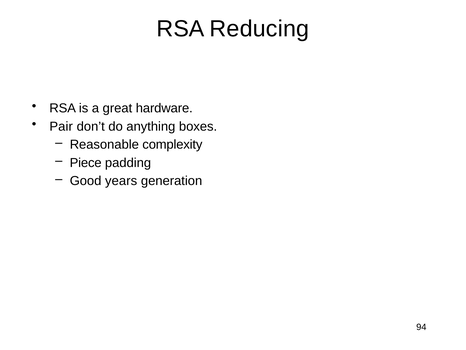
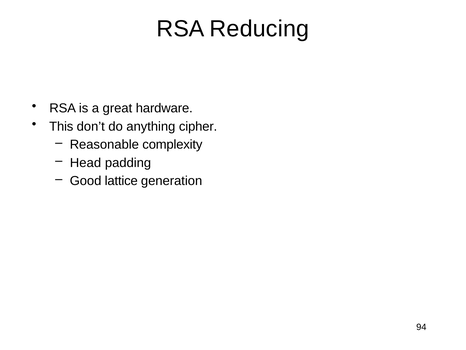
Pair: Pair -> This
boxes: boxes -> cipher
Piece: Piece -> Head
years: years -> lattice
